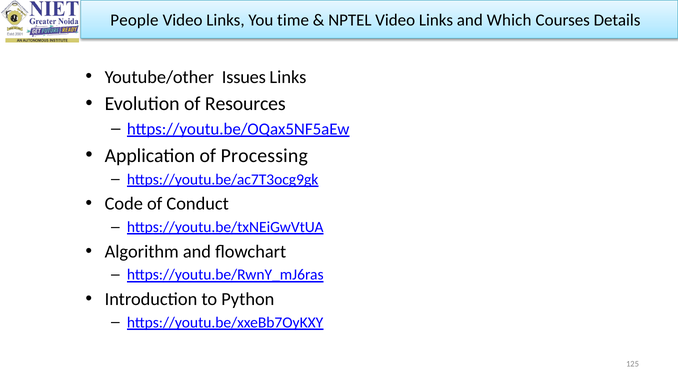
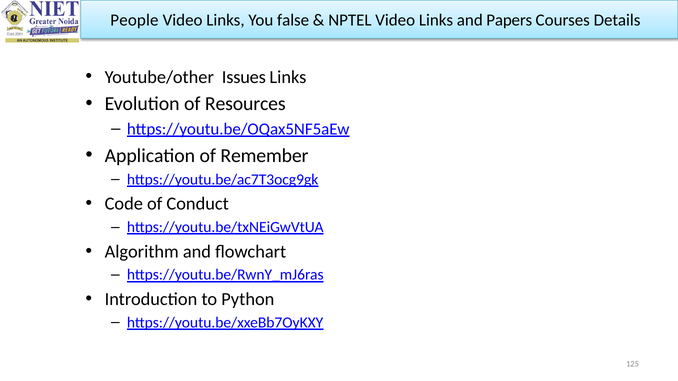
time: time -> false
Which: Which -> Papers
Processing: Processing -> Remember
